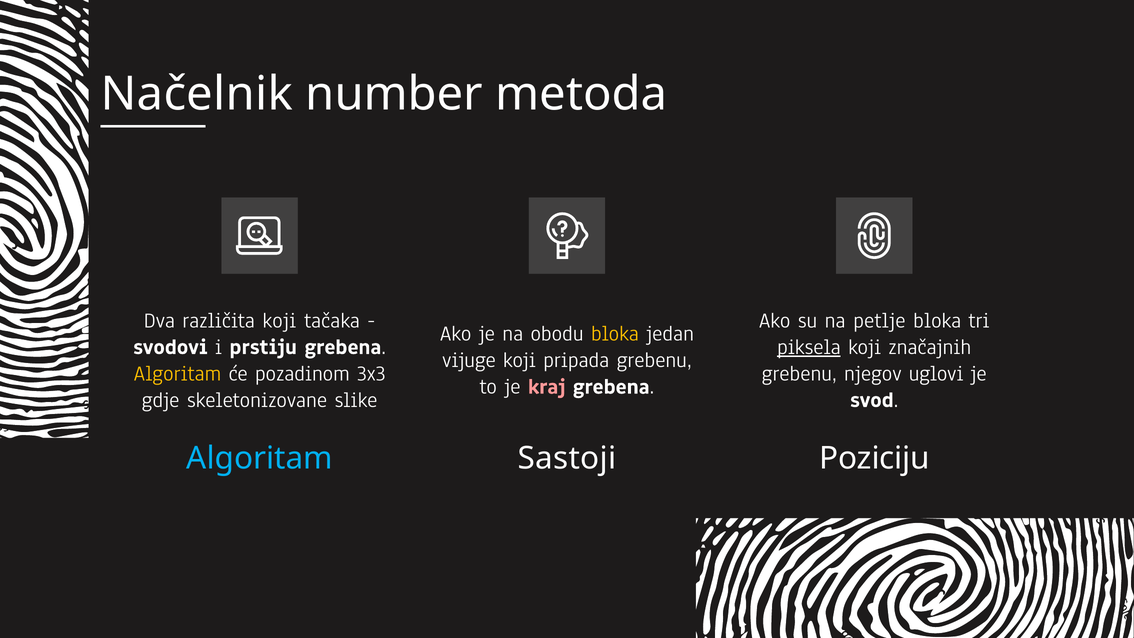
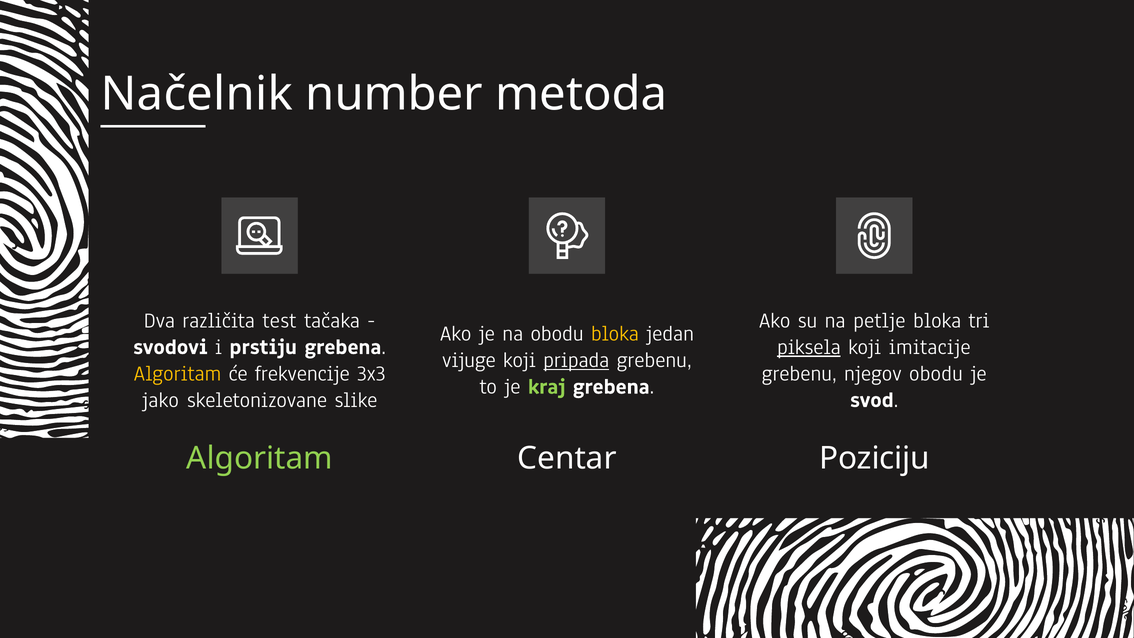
različita koji: koji -> test
značajnih: značajnih -> imitacije
pripada underline: none -> present
pozadinom: pozadinom -> frekvencije
njegov uglovi: uglovi -> obodu
kraj colour: pink -> light green
gdje: gdje -> jako
Algoritam at (260, 458) colour: light blue -> light green
Sastoji: Sastoji -> Centar
